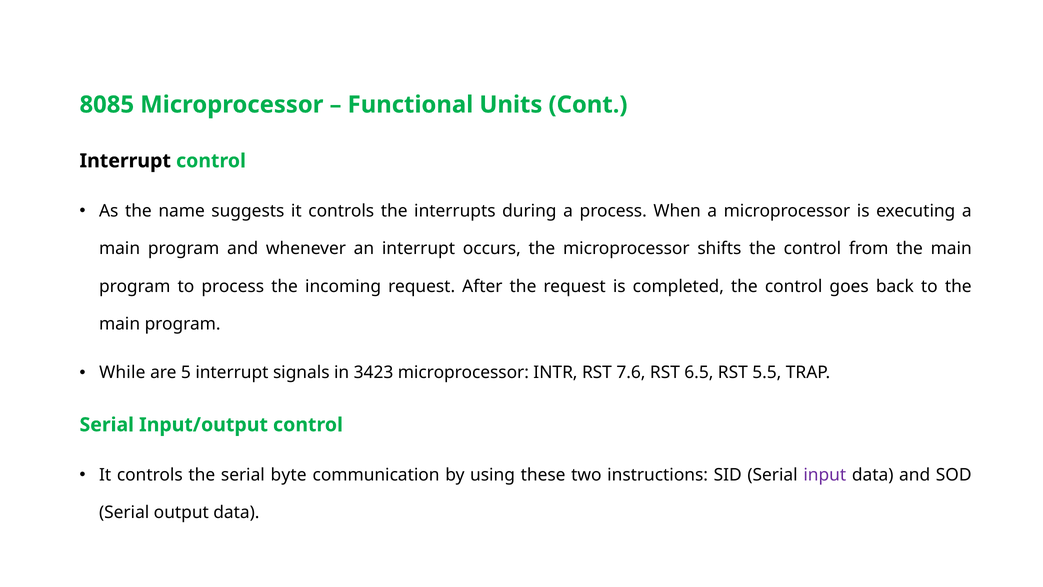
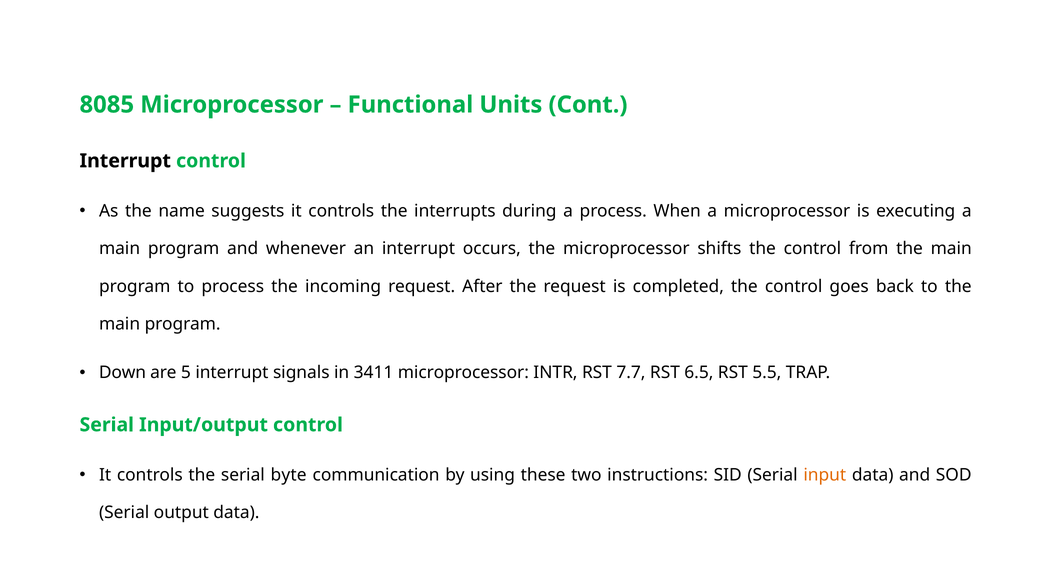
While: While -> Down
3423: 3423 -> 3411
7.6: 7.6 -> 7.7
input colour: purple -> orange
